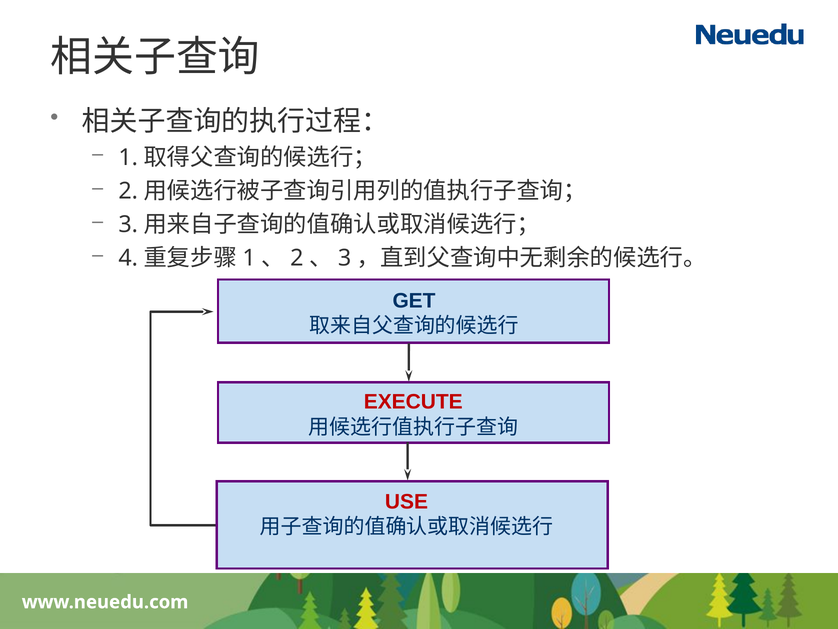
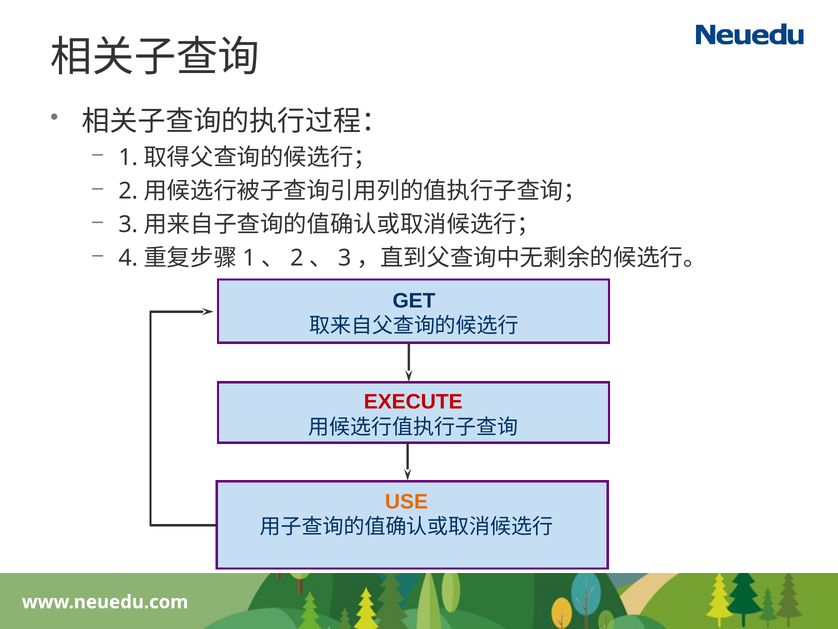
USE colour: red -> orange
